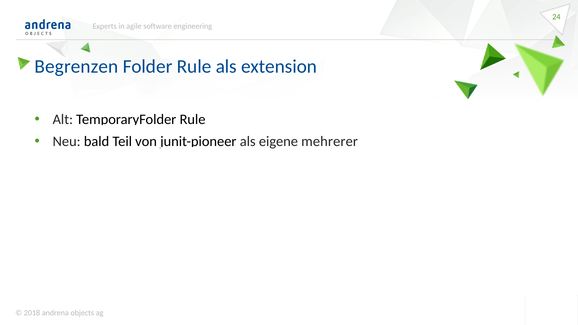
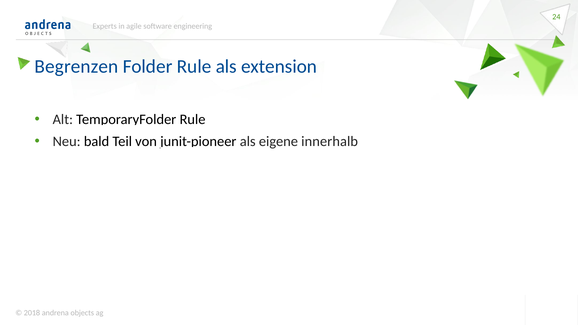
mehrerer: mehrerer -> innerhalb
